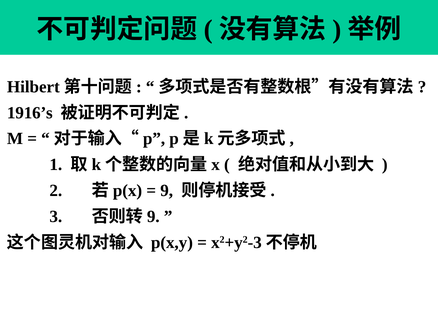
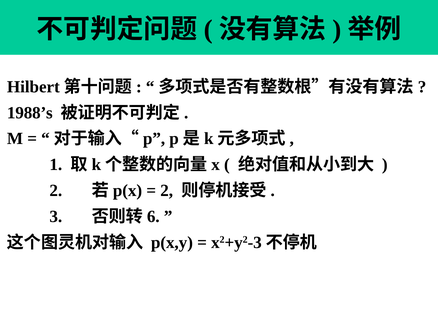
1916’s: 1916’s -> 1988’s
9 at (167, 190): 9 -> 2
9 at (153, 216): 9 -> 6
